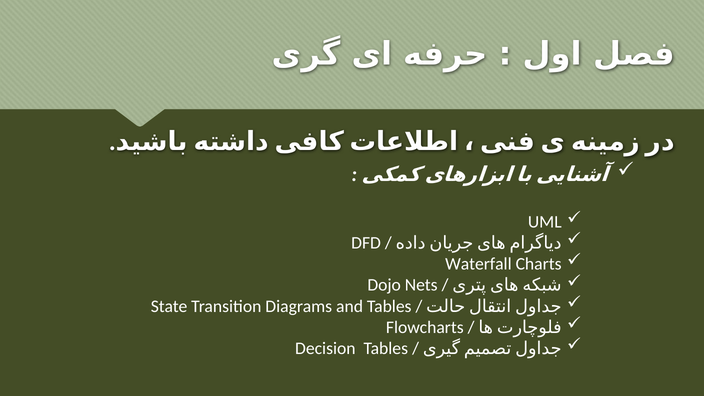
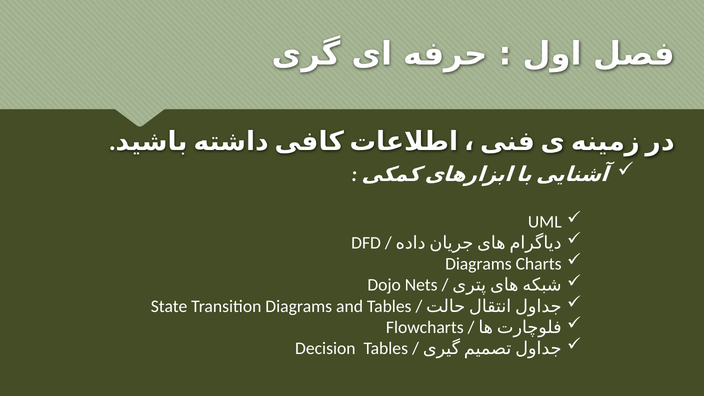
Waterfall at (478, 264): Waterfall -> Diagrams
